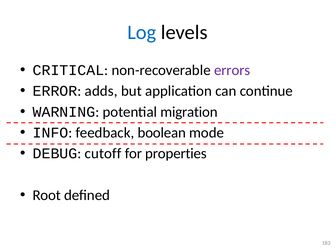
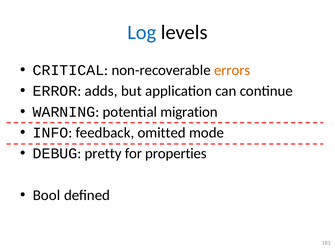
errors colour: purple -> orange
boolean: boolean -> omitted
cutoff: cutoff -> pretty
Root: Root -> Bool
